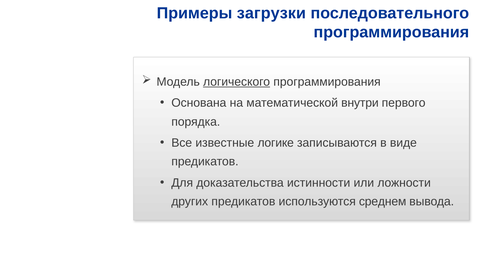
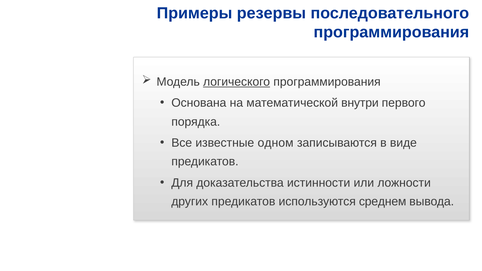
загрузки: загрузки -> резервы
логике: логике -> одном
